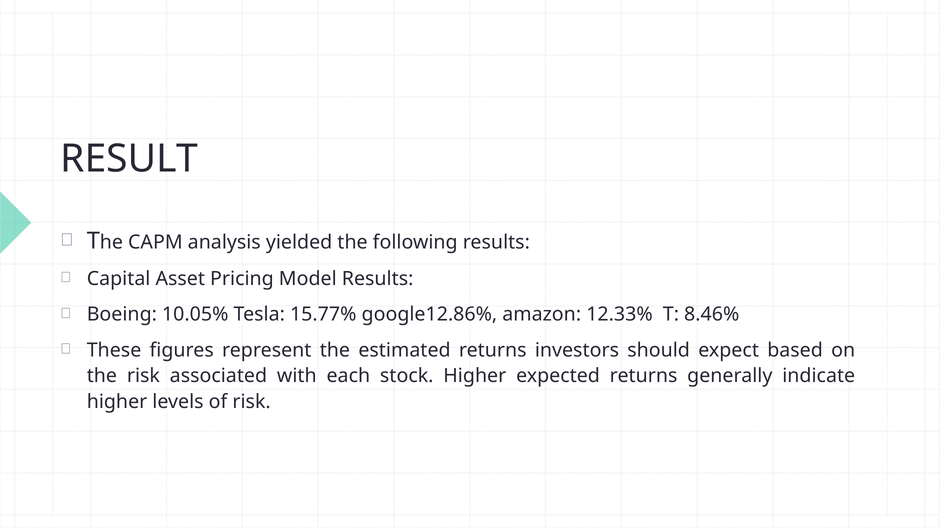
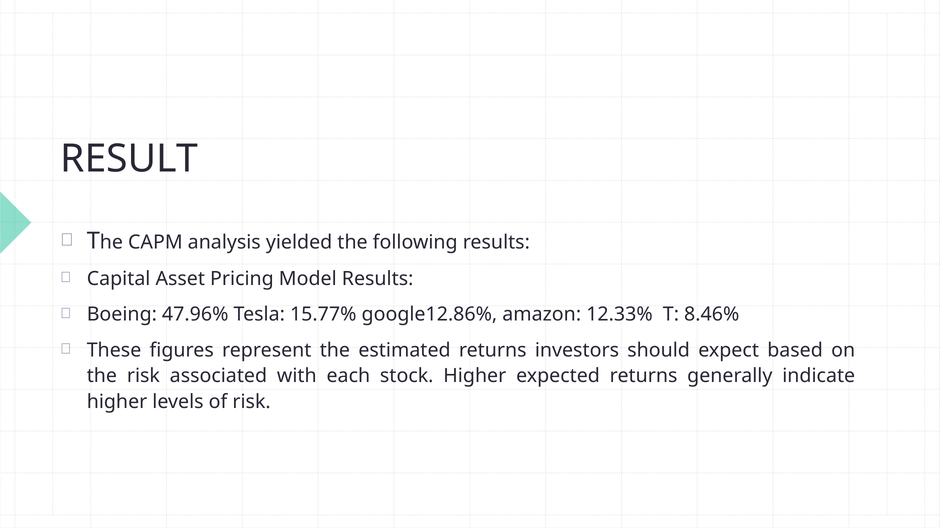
10.05%: 10.05% -> 47.96%
